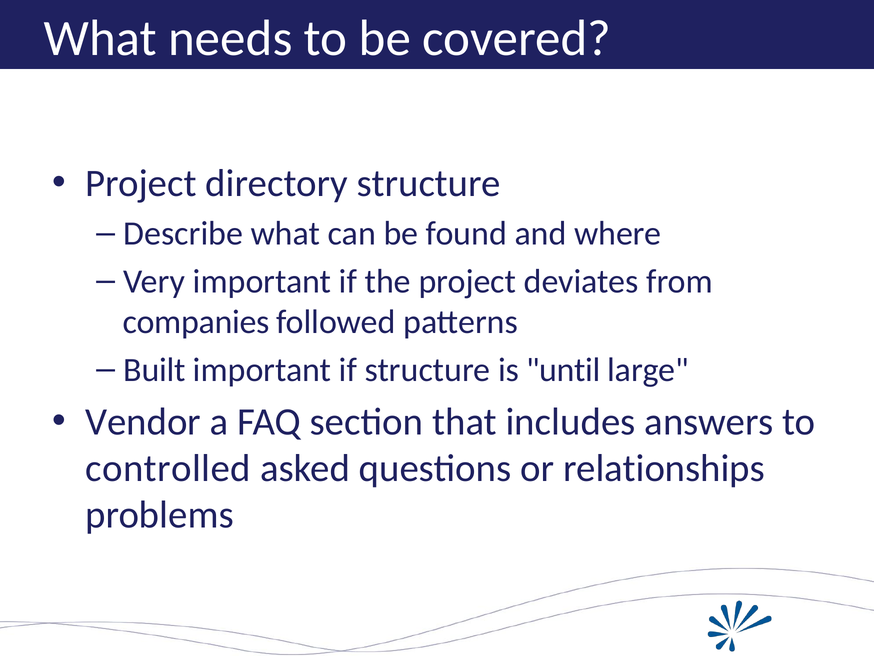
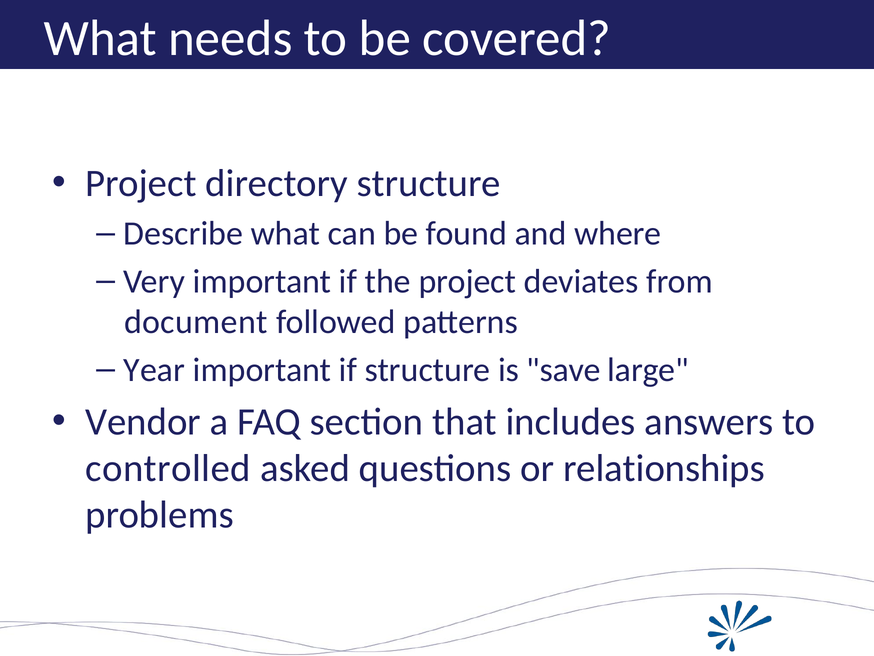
companies: companies -> document
Built: Built -> Year
until: until -> save
